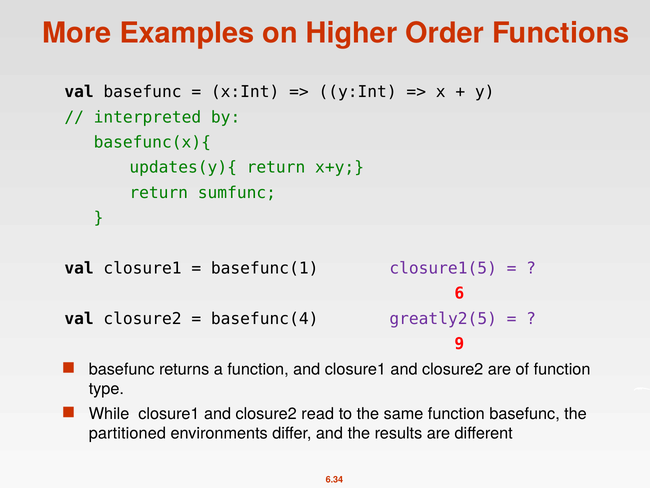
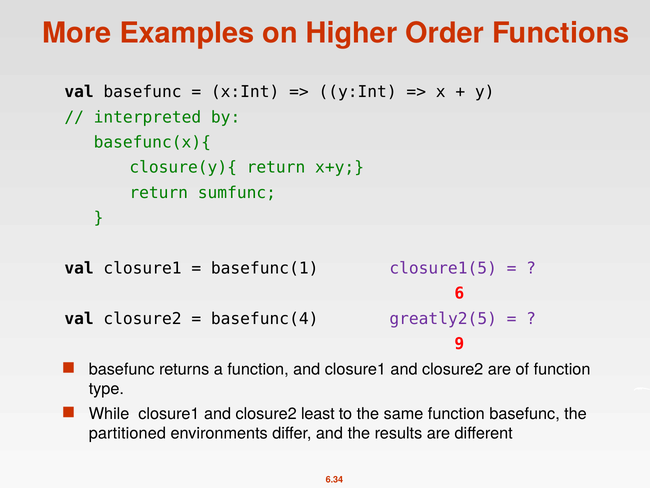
updates(y){: updates(y){ -> closure(y){
read: read -> least
